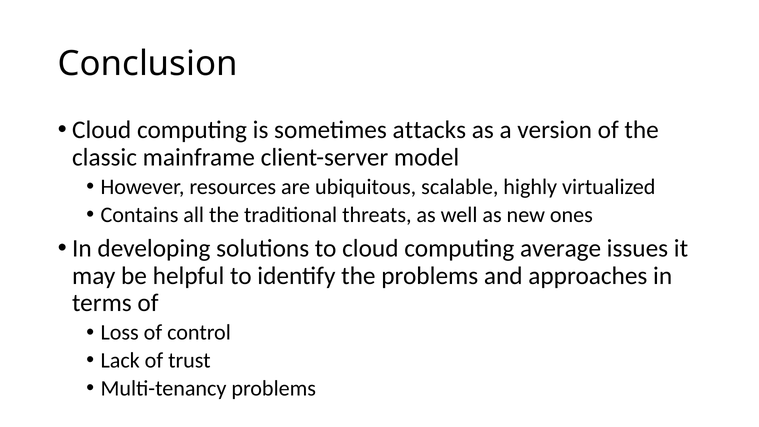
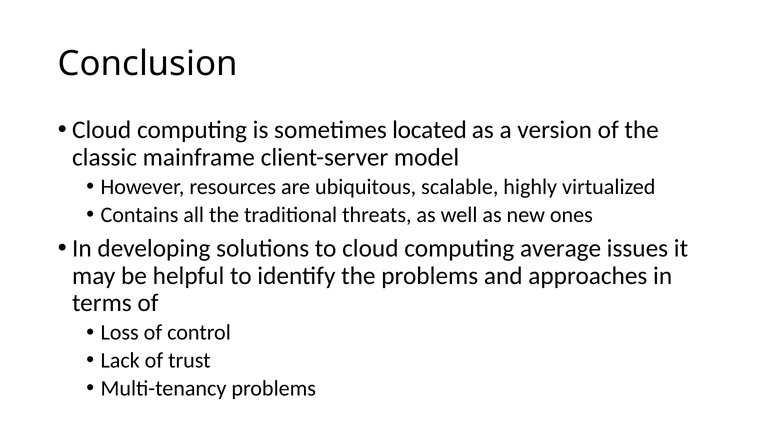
attacks: attacks -> located
